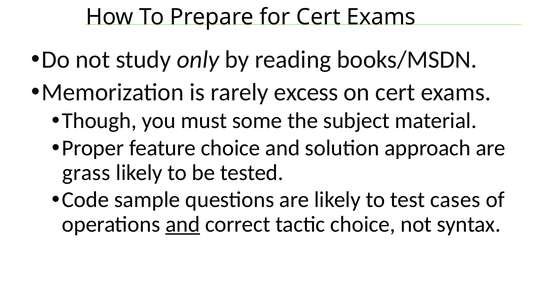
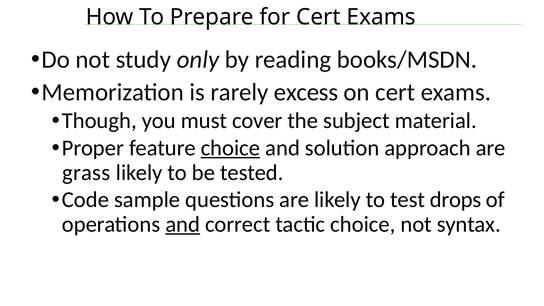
some: some -> cover
choice at (230, 148) underline: none -> present
cases: cases -> drops
